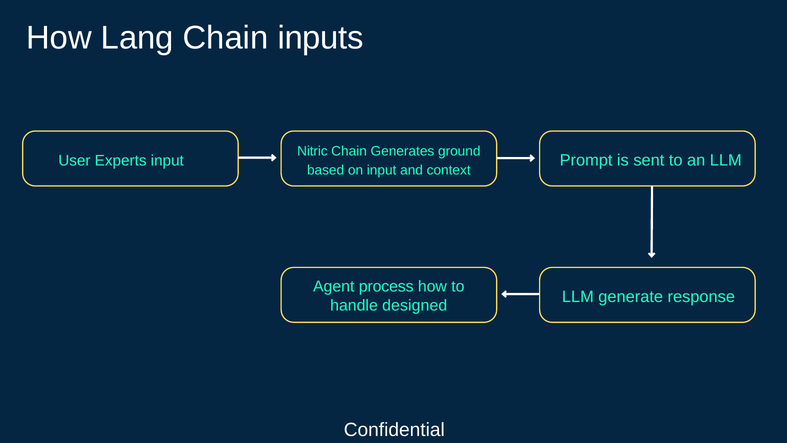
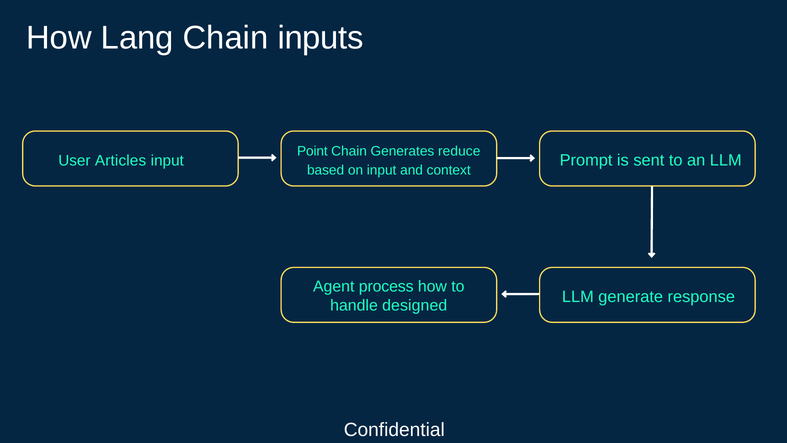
Nitric: Nitric -> Point
ground: ground -> reduce
Experts: Experts -> Articles
